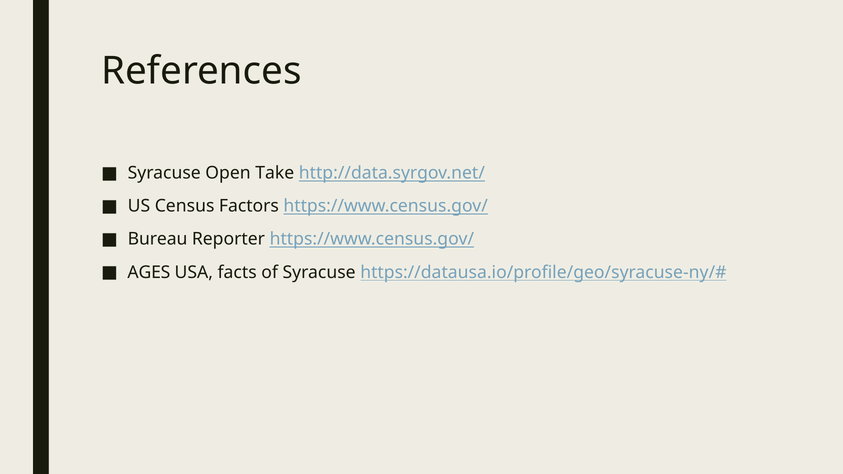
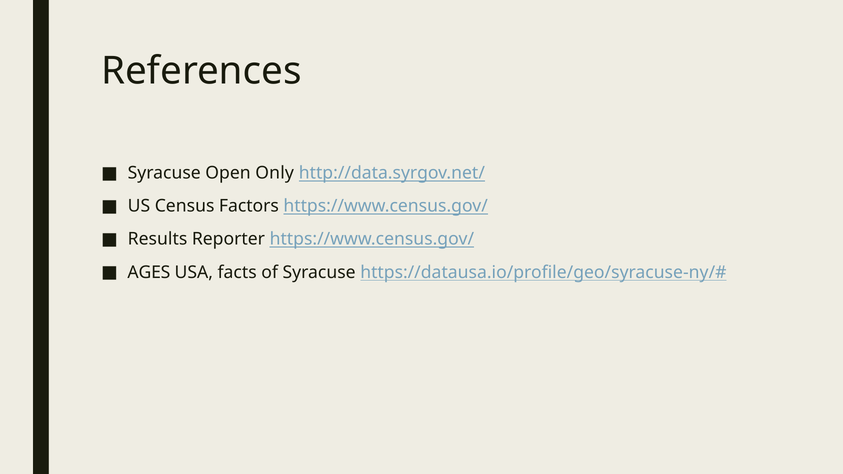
Take: Take -> Only
Bureau: Bureau -> Results
